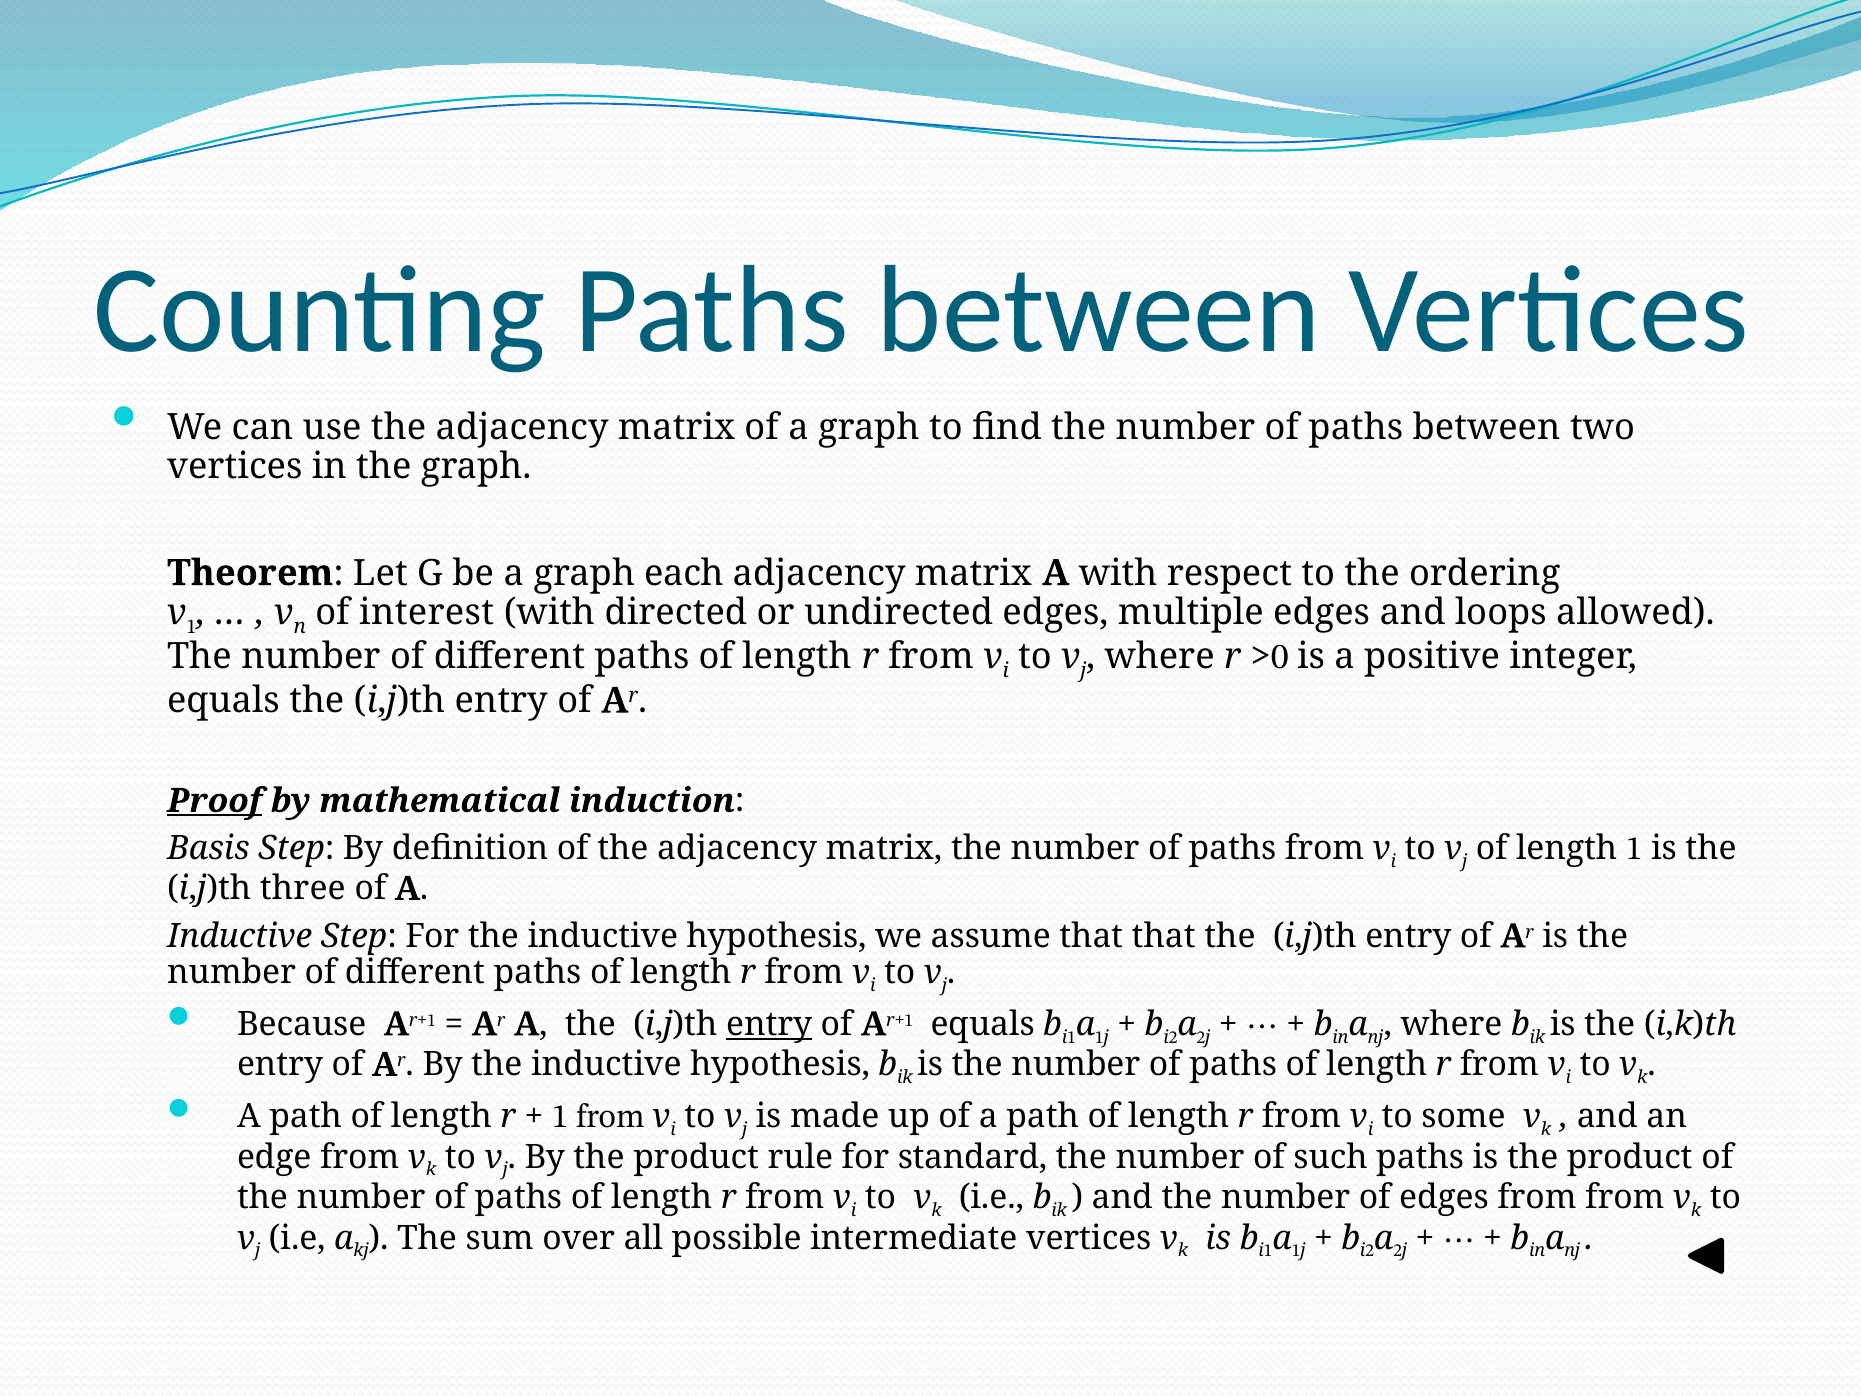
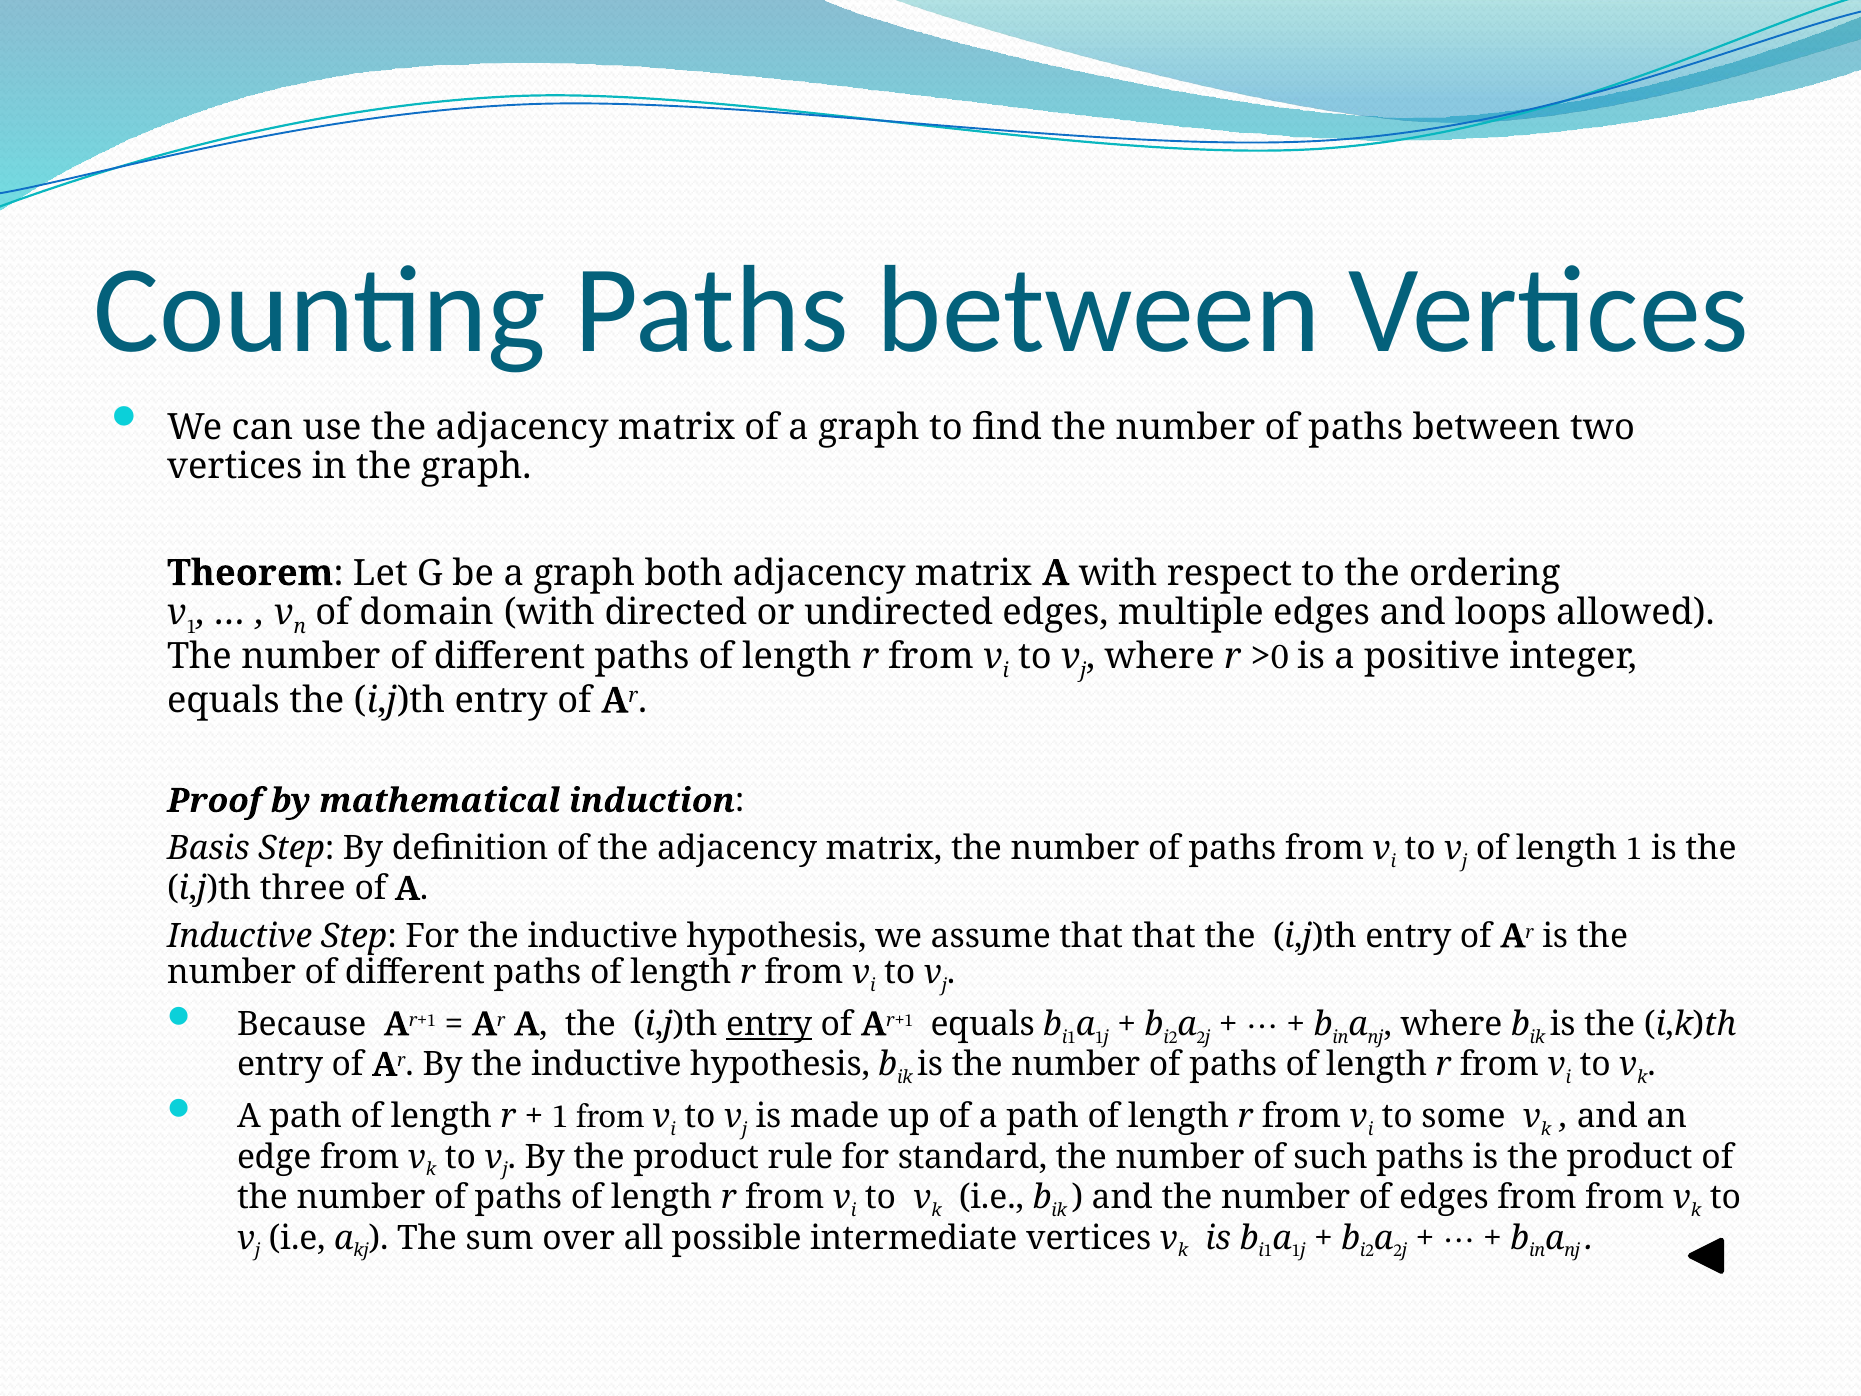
each: each -> both
interest: interest -> domain
Proof underline: present -> none
